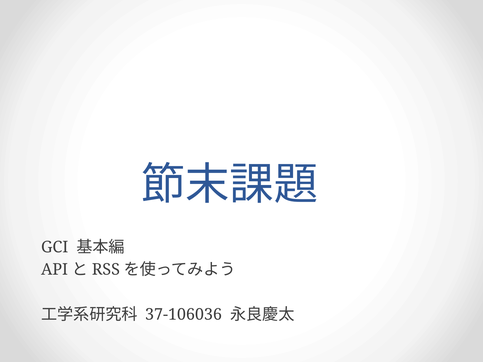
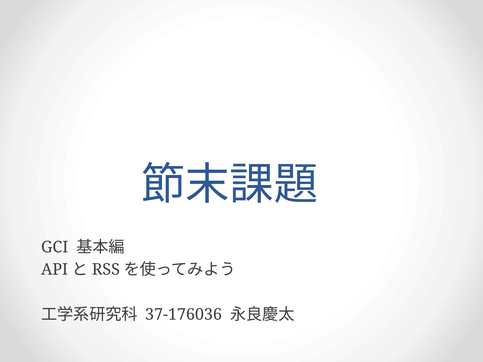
37-106036: 37-106036 -> 37-176036
